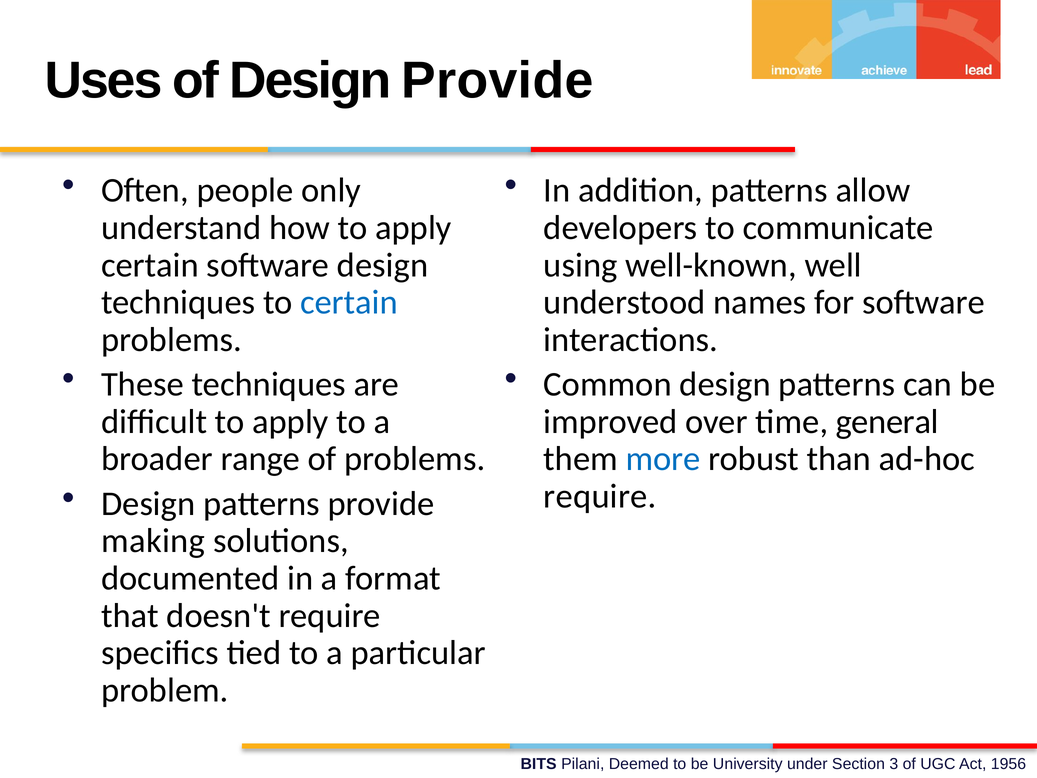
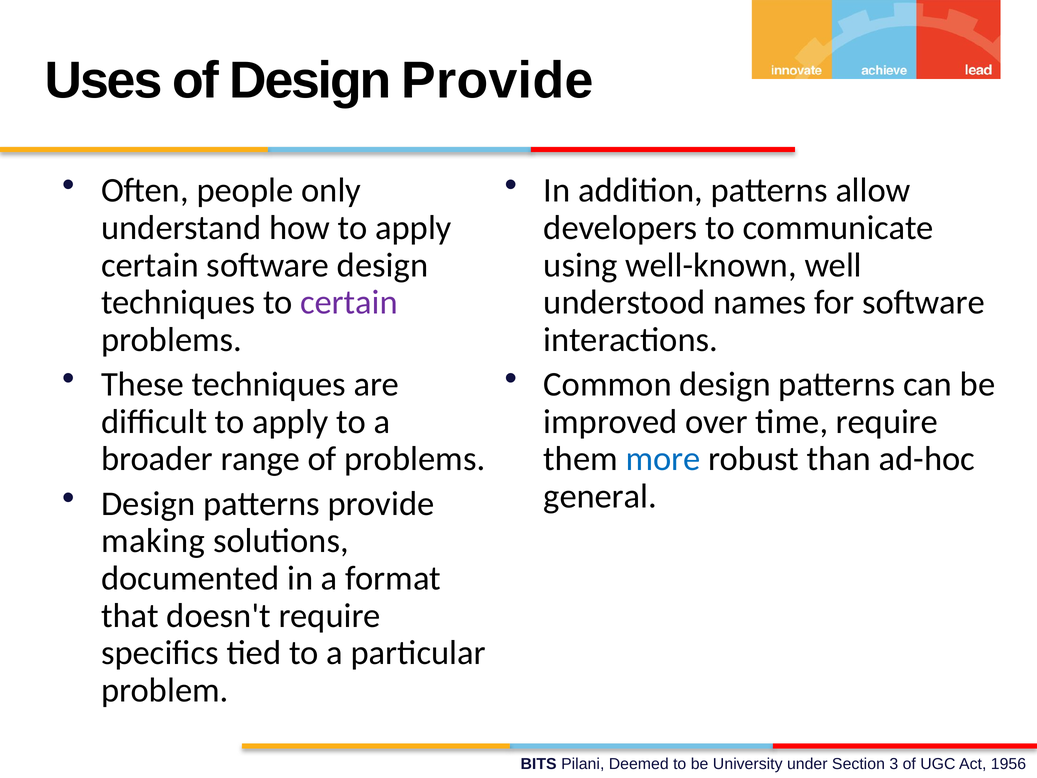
certain at (349, 302) colour: blue -> purple
time general: general -> require
require at (600, 496): require -> general
